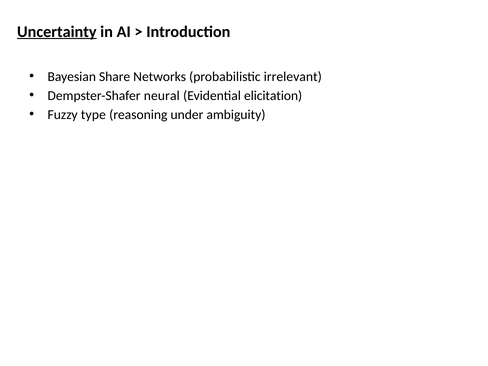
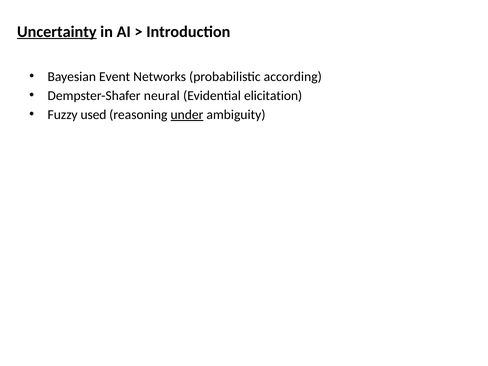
Share: Share -> Event
irrelevant: irrelevant -> according
type: type -> used
under underline: none -> present
